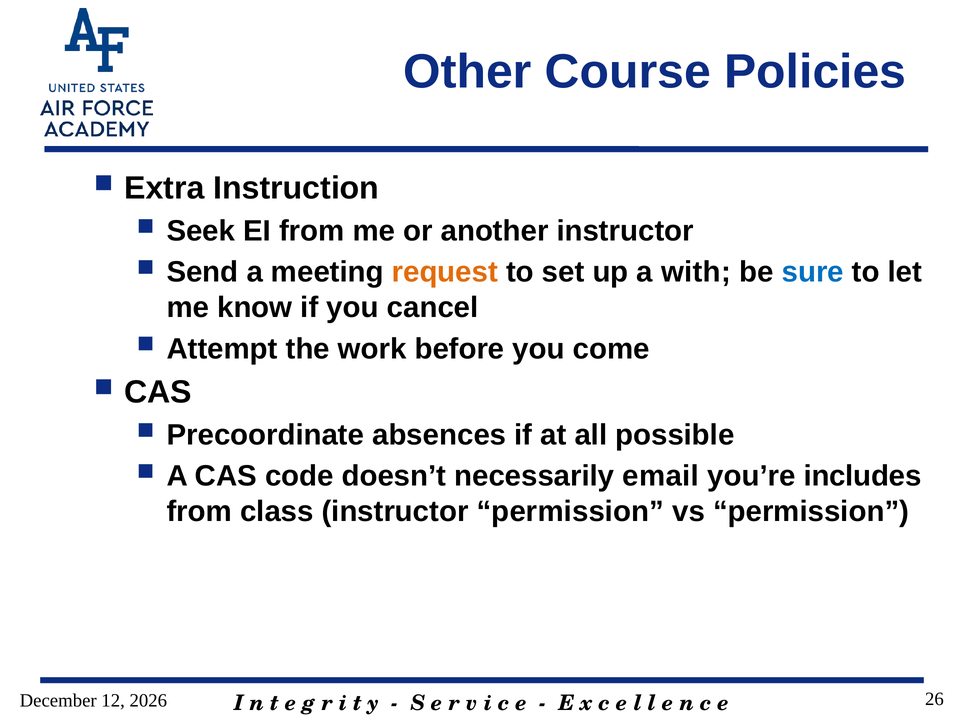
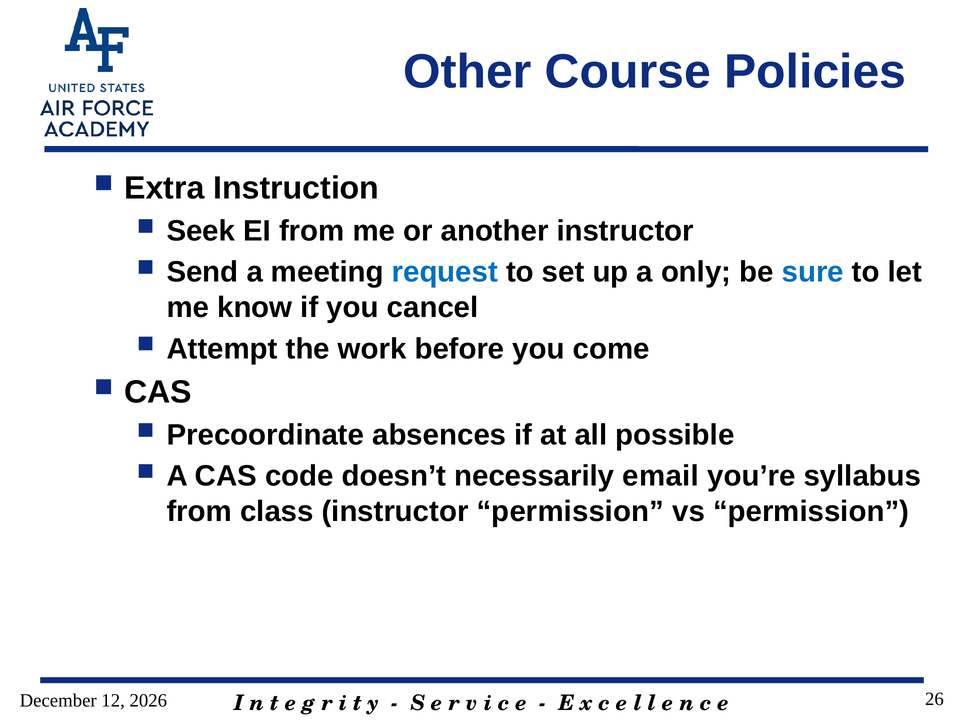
request colour: orange -> blue
with: with -> only
includes: includes -> syllabus
